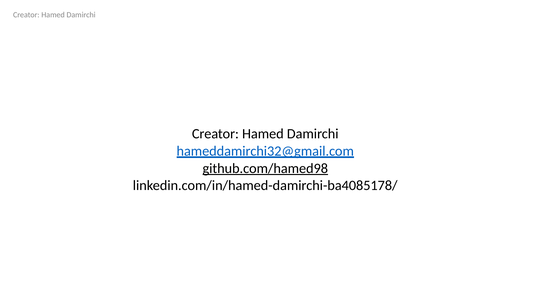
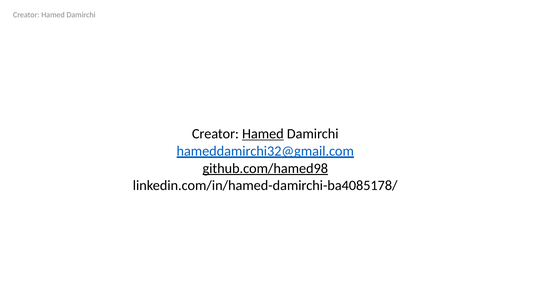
Hamed at (263, 134) underline: none -> present
